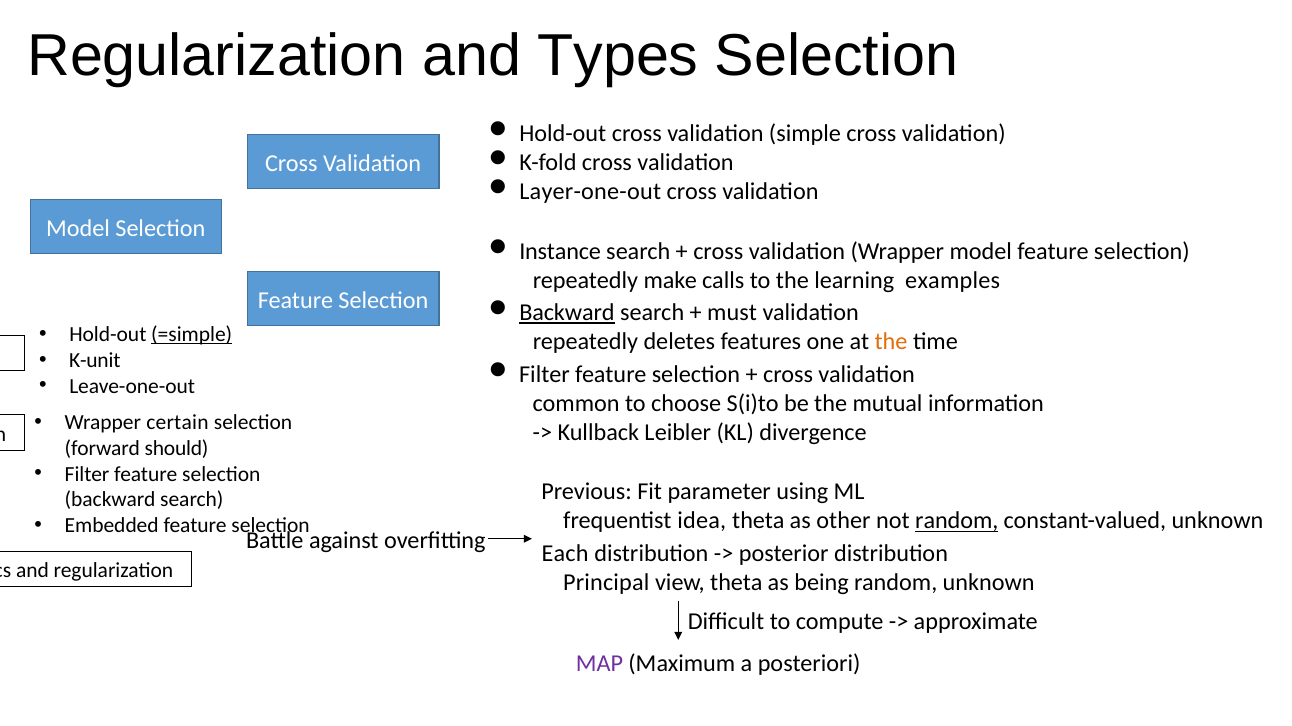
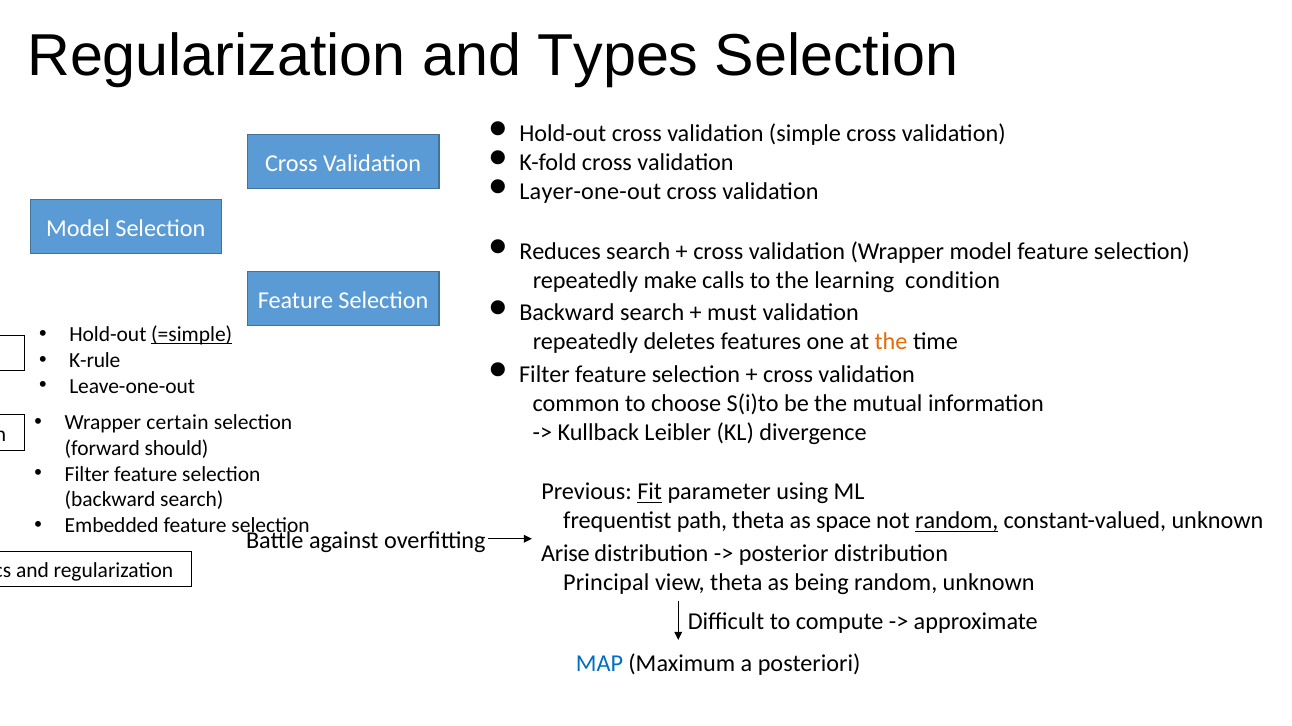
Instance: Instance -> Reduces
examples: examples -> condition
Backward at (567, 313) underline: present -> none
K-unit: K-unit -> K-rule
Fit underline: none -> present
idea: idea -> path
other: other -> space
Each: Each -> Arise
MAP colour: purple -> blue
